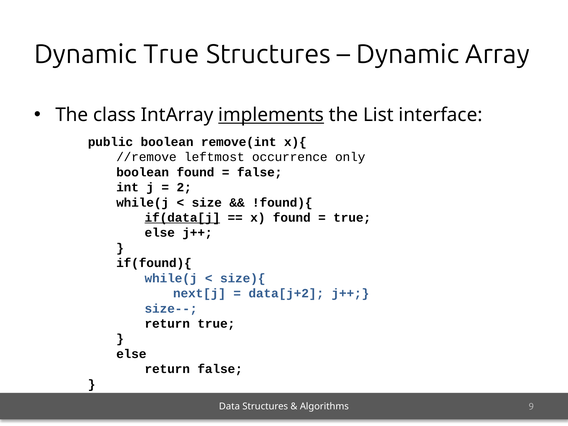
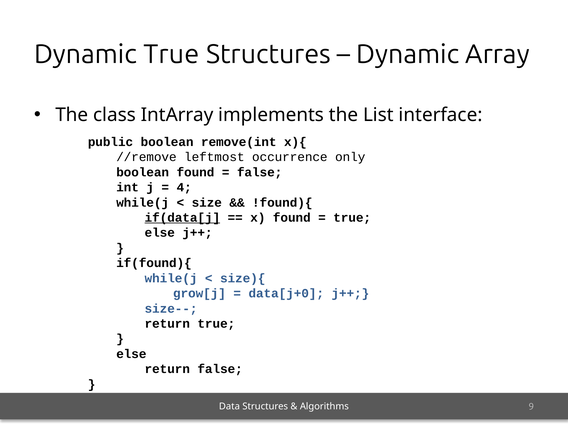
implements underline: present -> none
2: 2 -> 4
next[j: next[j -> grow[j
data[j+2: data[j+2 -> data[j+0
